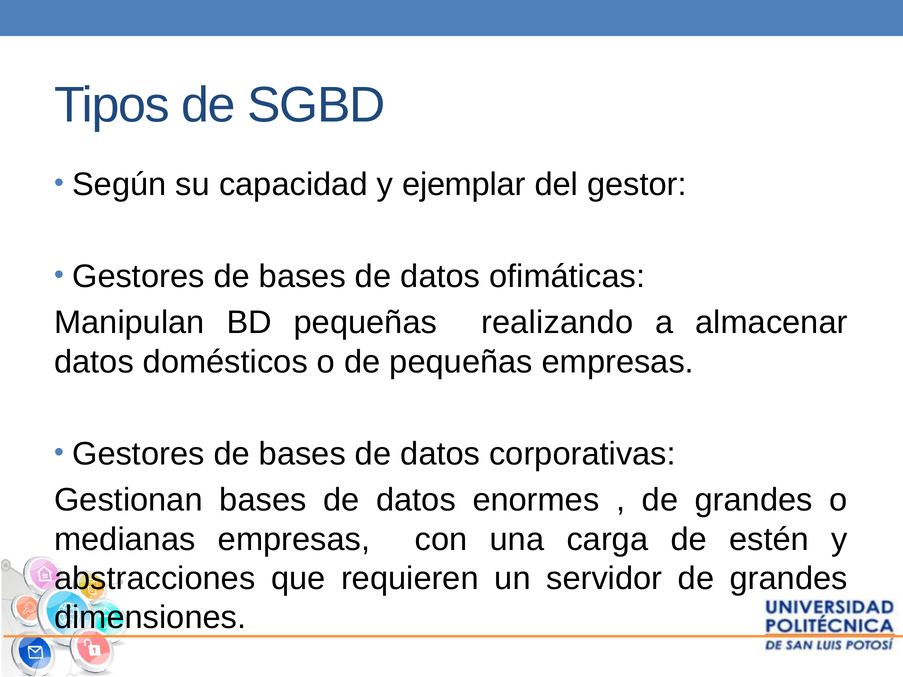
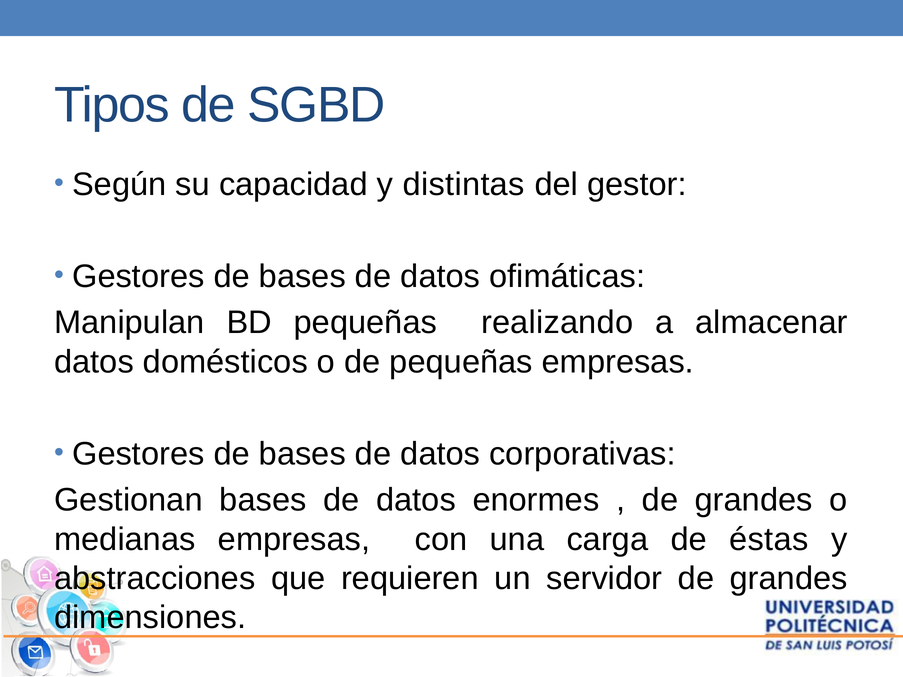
ejemplar: ejemplar -> distintas
estén: estén -> éstas
